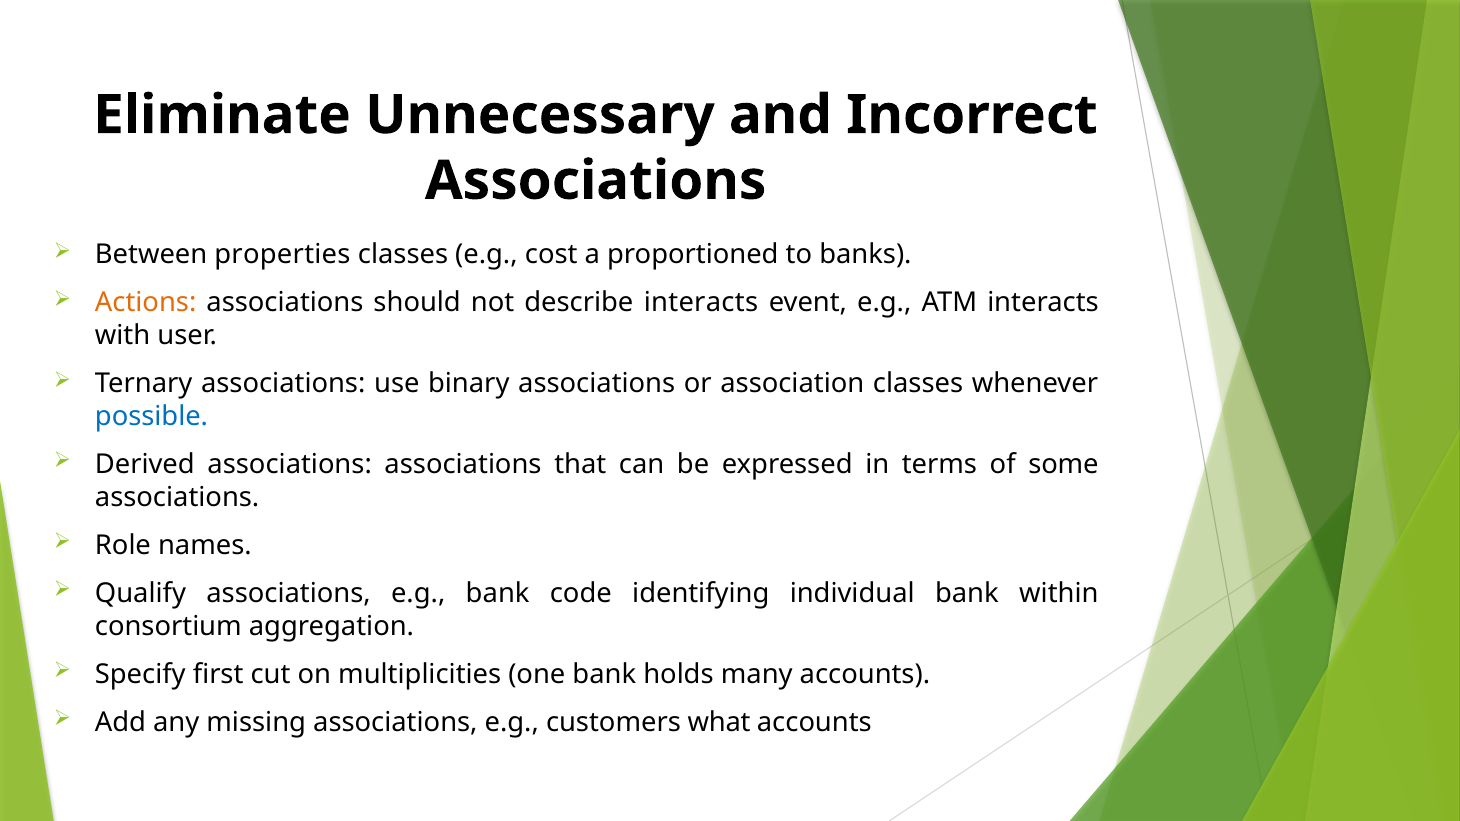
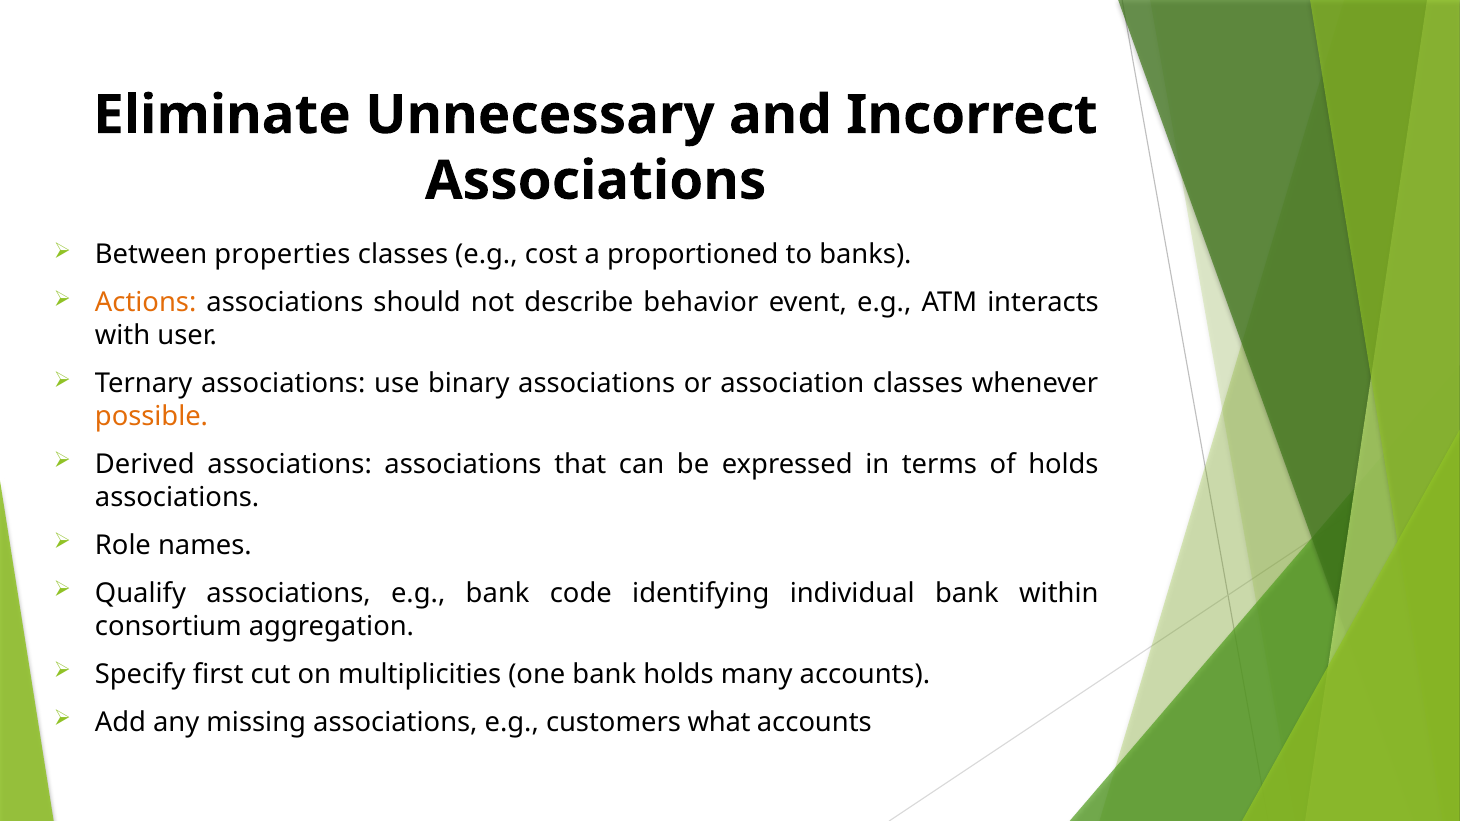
describe interacts: interacts -> behavior
possible colour: blue -> orange
of some: some -> holds
